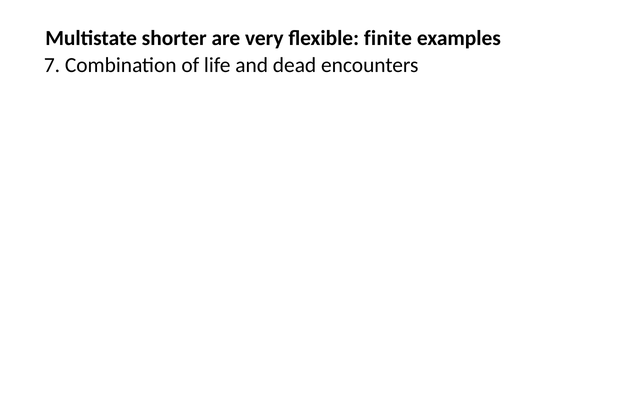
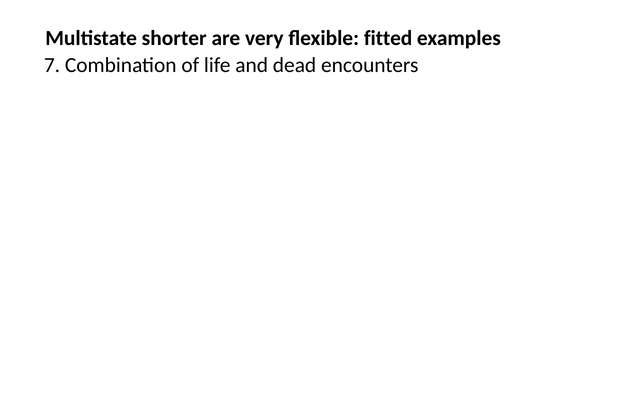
finite: finite -> fitted
